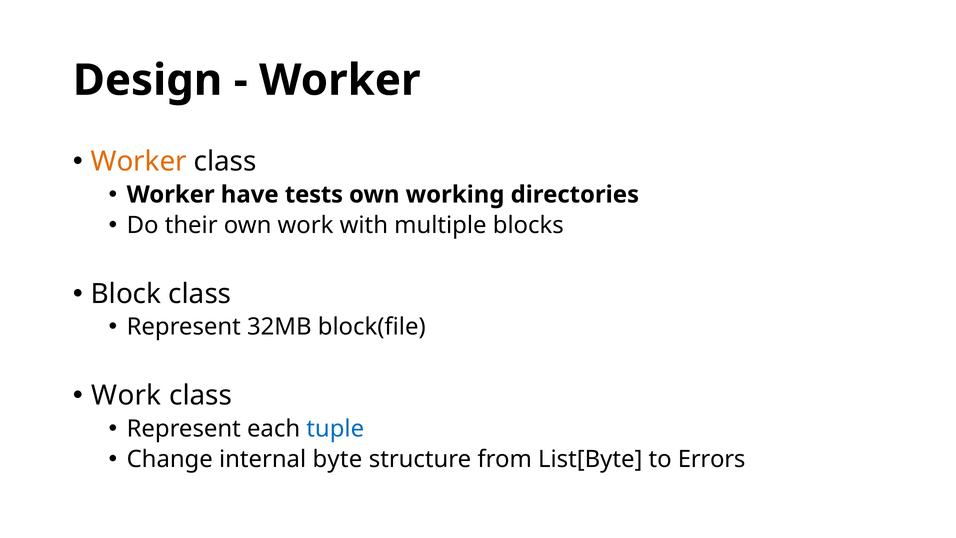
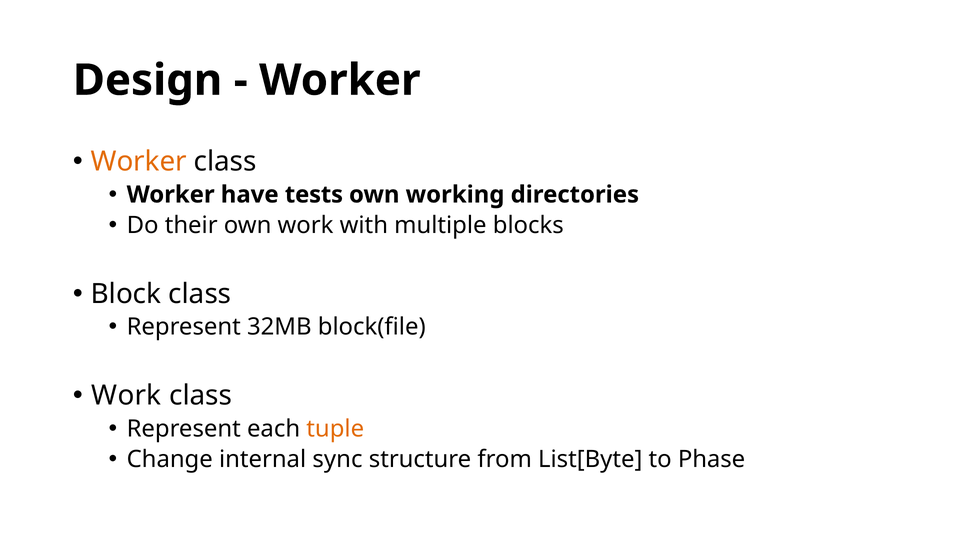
tuple colour: blue -> orange
byte: byte -> sync
Errors: Errors -> Phase
